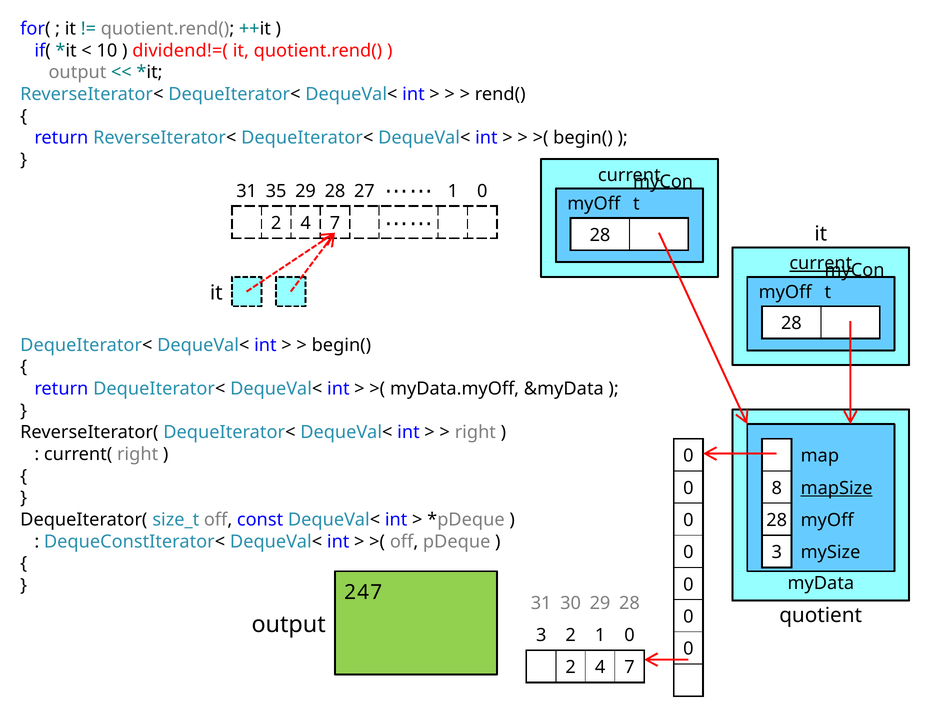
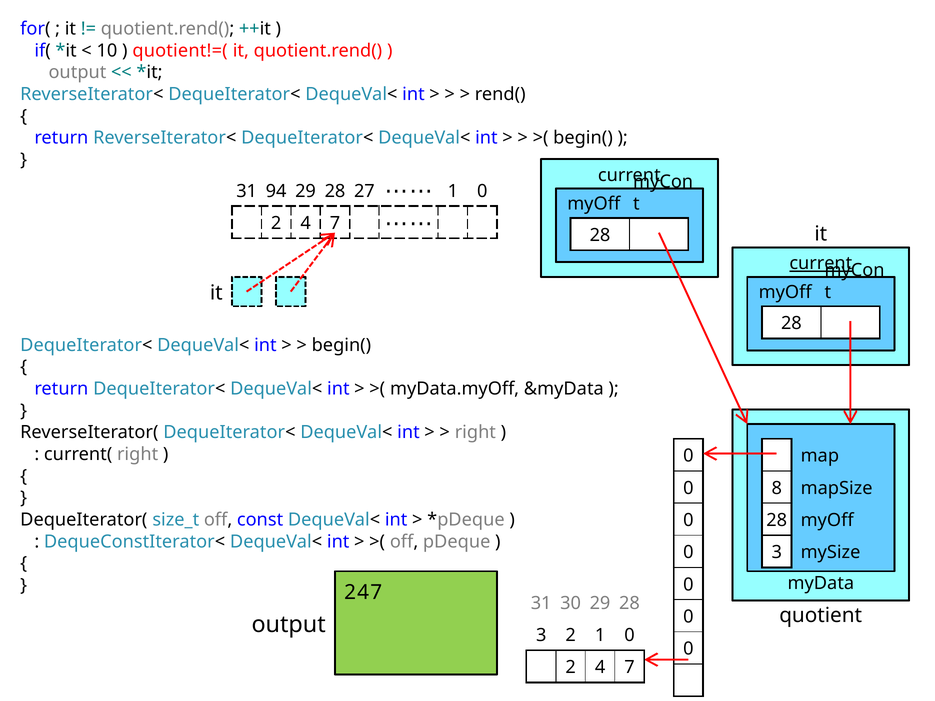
dividend!=(: dividend!=( -> quotient!=(
35: 35 -> 94
mapSize underline: present -> none
